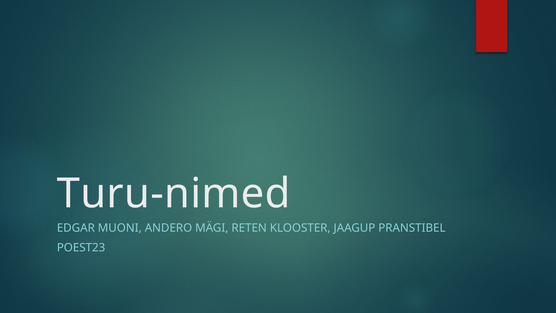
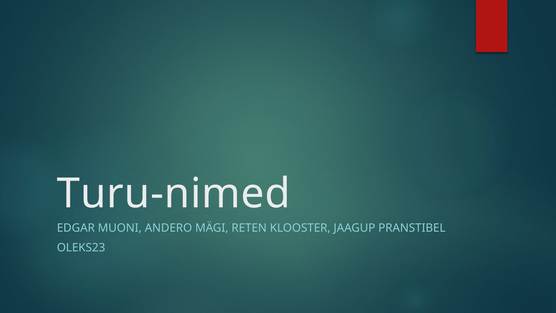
POEST23: POEST23 -> OLEKS23
